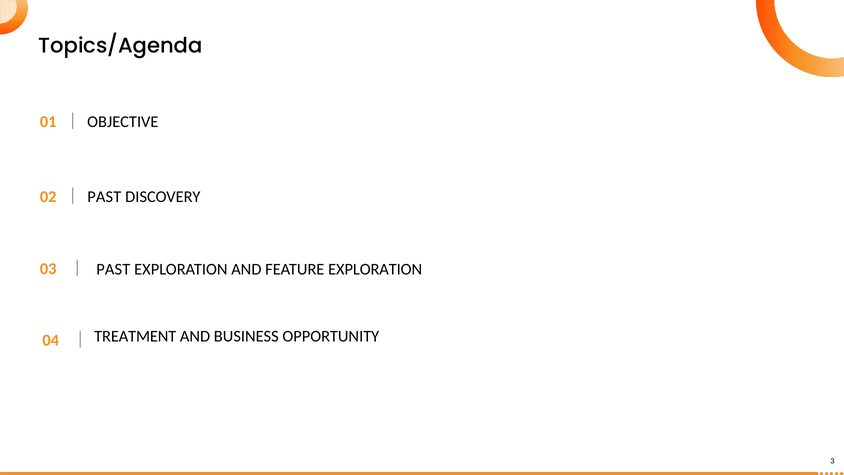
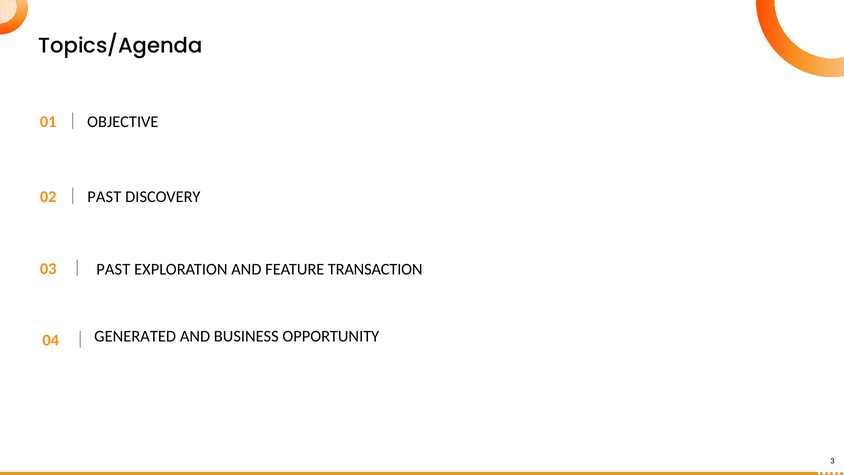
FEATURE EXPLORATION: EXPLORATION -> TRANSACTION
TREATMENT: TREATMENT -> GENERATED
